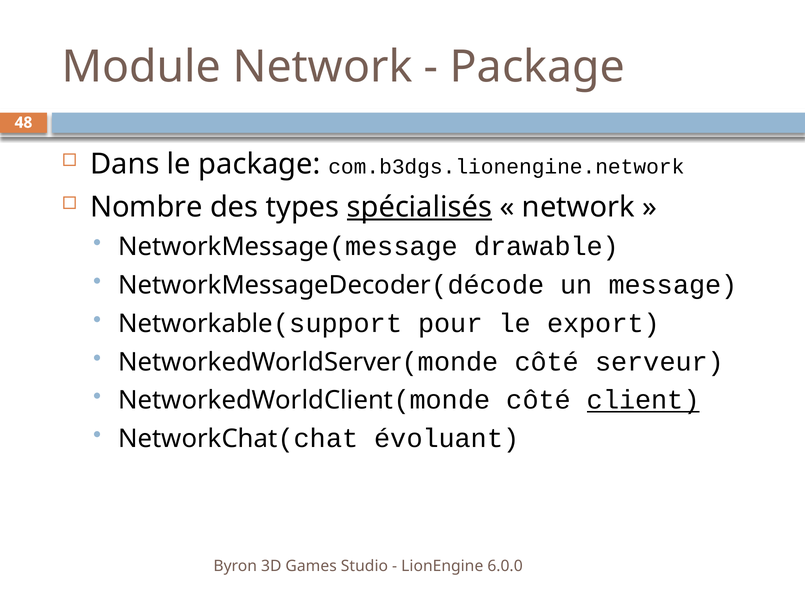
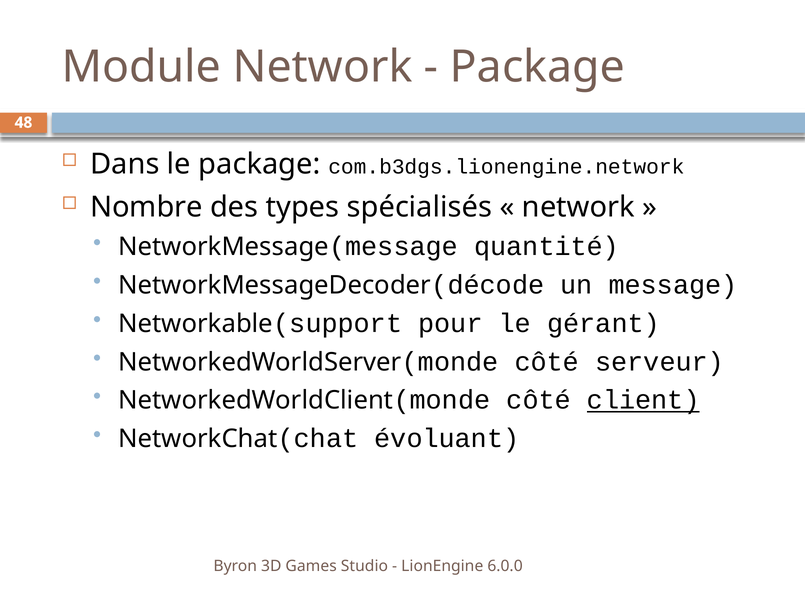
spécialisés underline: present -> none
drawable: drawable -> quantité
export: export -> gérant
